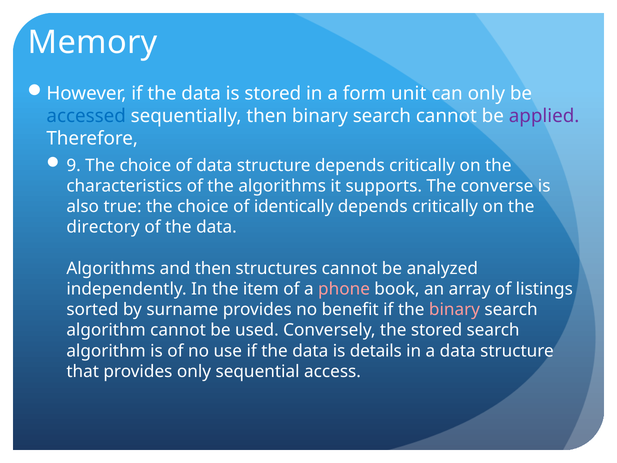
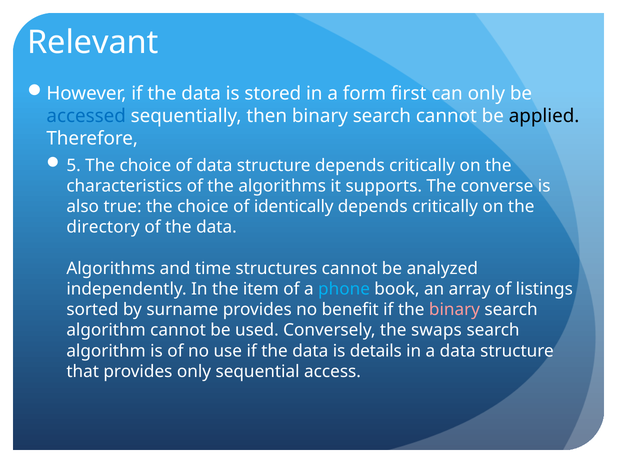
Memory: Memory -> Relevant
unit: unit -> first
applied colour: purple -> black
9: 9 -> 5
and then: then -> time
phone colour: pink -> light blue
the stored: stored -> swaps
